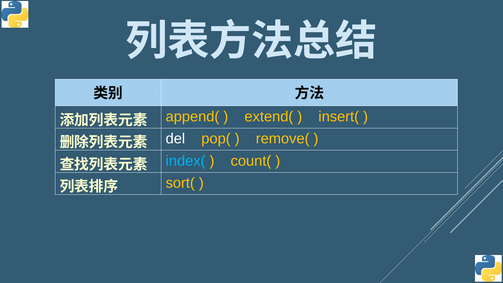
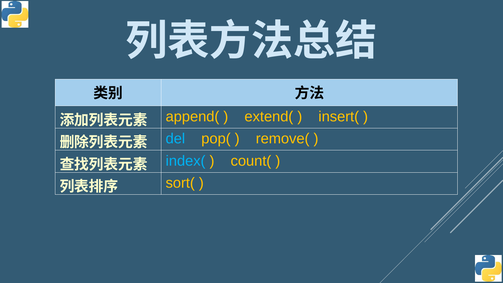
del colour: white -> light blue
